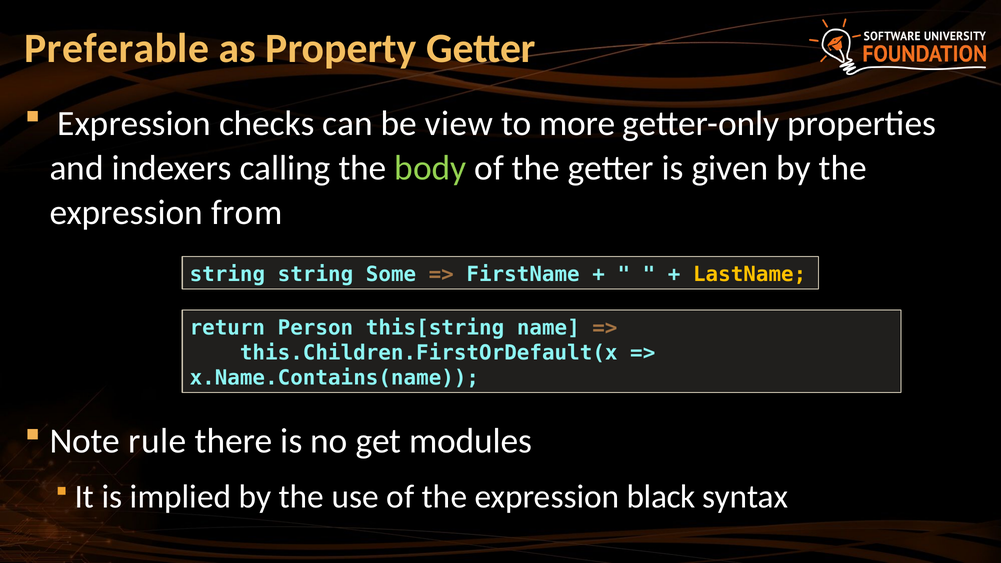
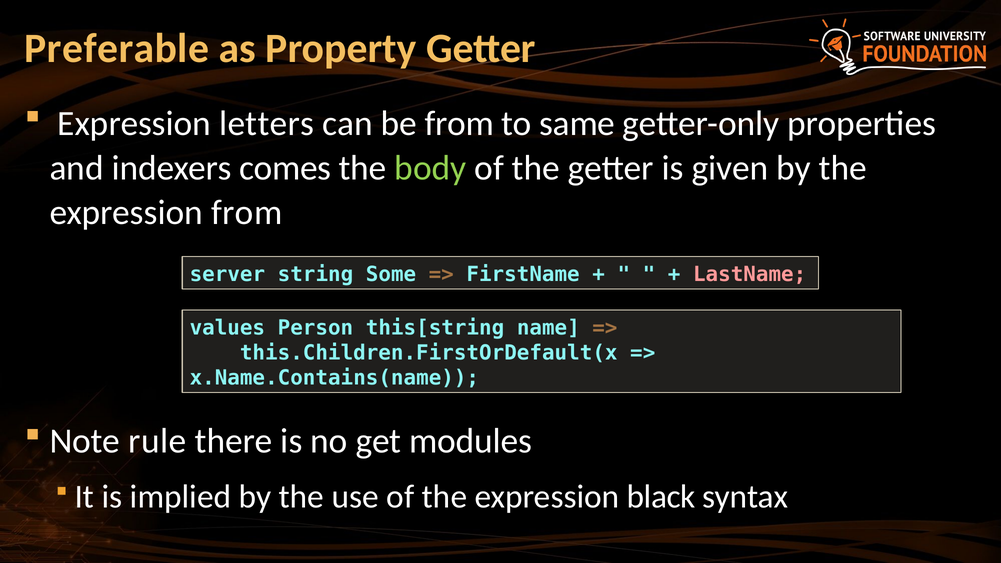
checks: checks -> letters
be view: view -> from
more: more -> same
calling: calling -> comes
string at (227, 274): string -> server
LastName colour: yellow -> pink
return: return -> values
